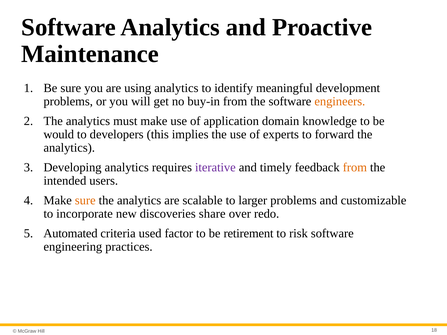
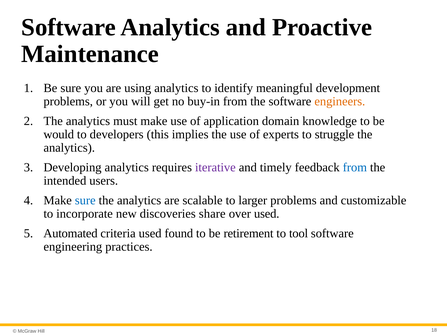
forward: forward -> struggle
from at (355, 168) colour: orange -> blue
sure at (85, 201) colour: orange -> blue
over redo: redo -> used
factor: factor -> found
risk: risk -> tool
